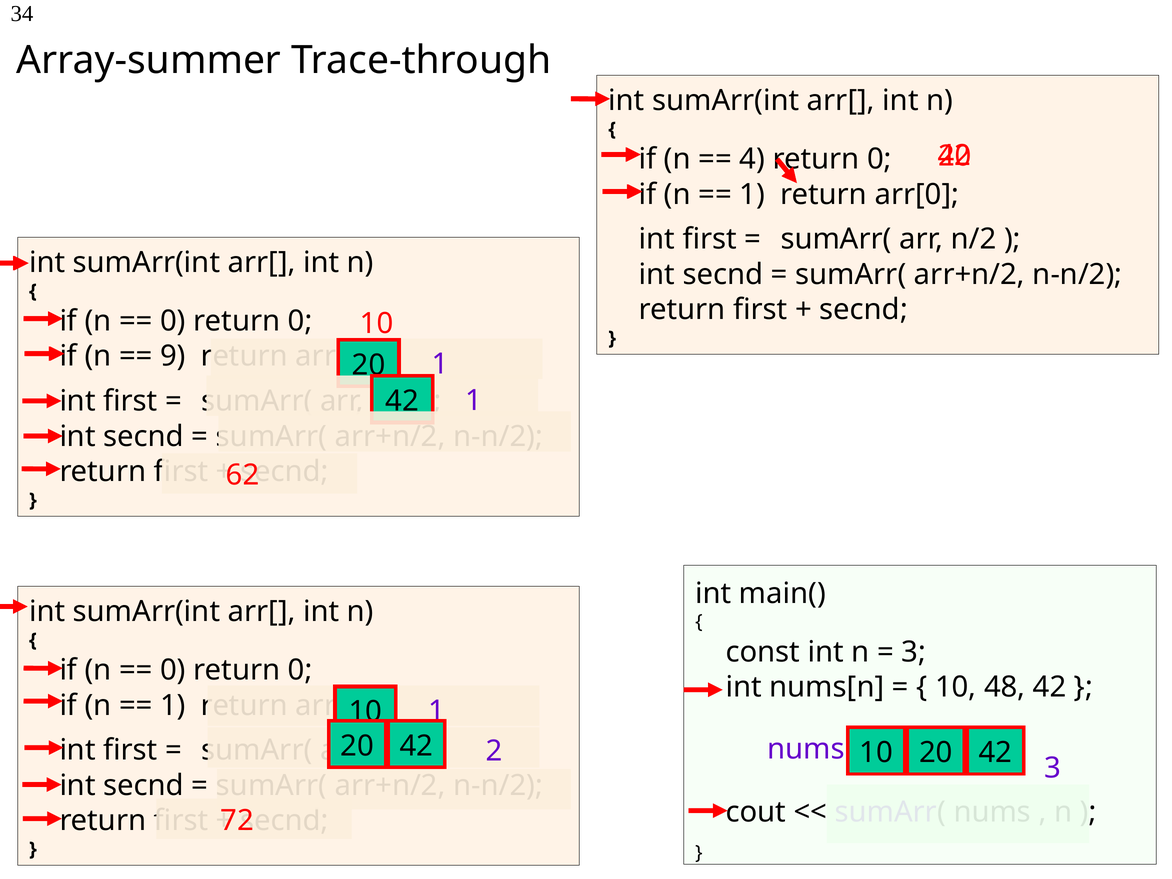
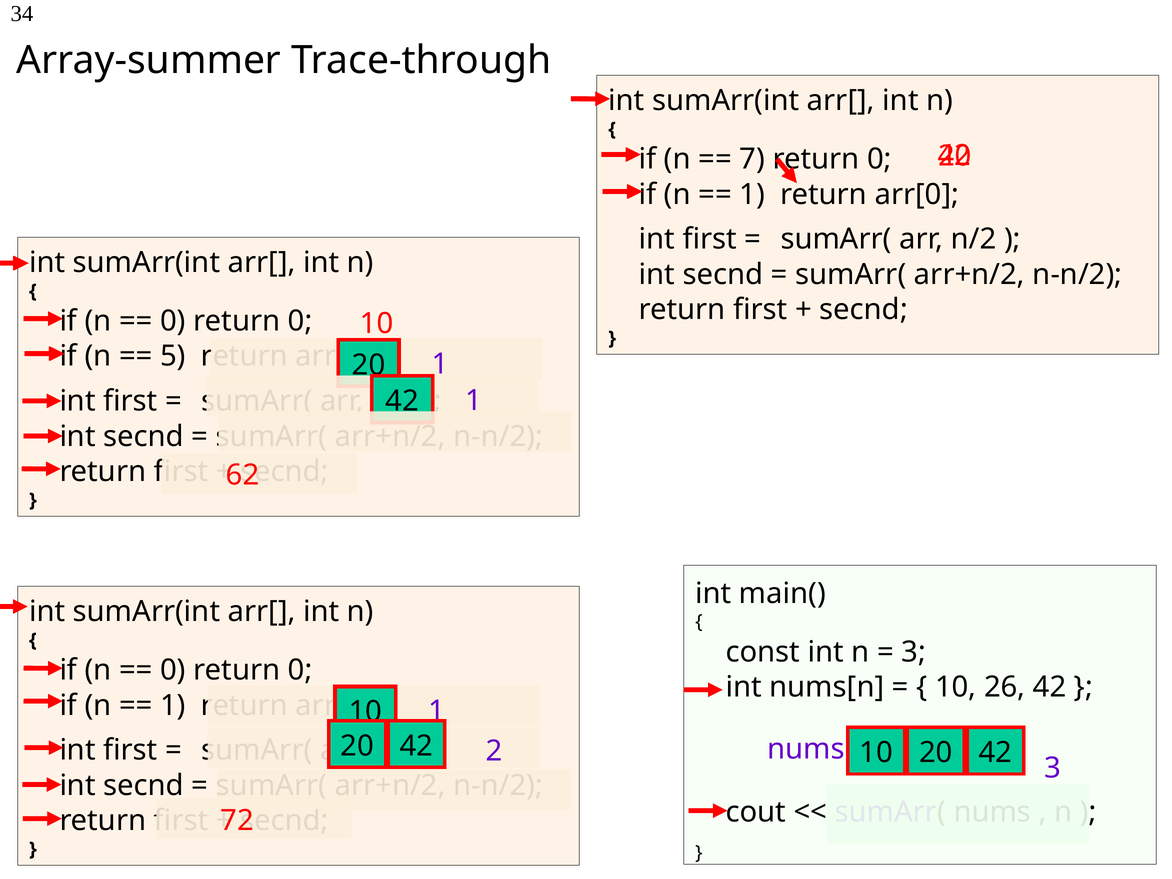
4: 4 -> 7
9: 9 -> 5
48: 48 -> 26
